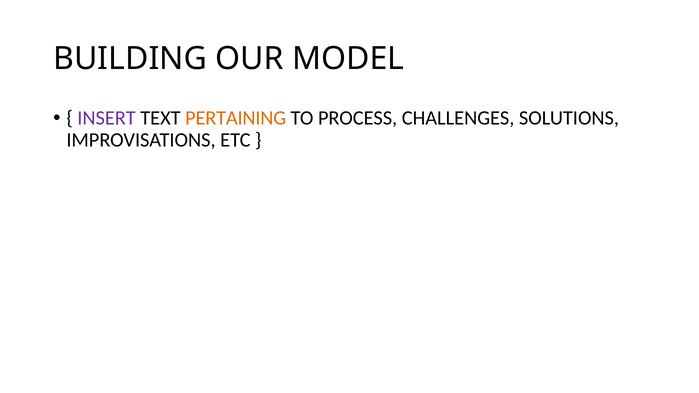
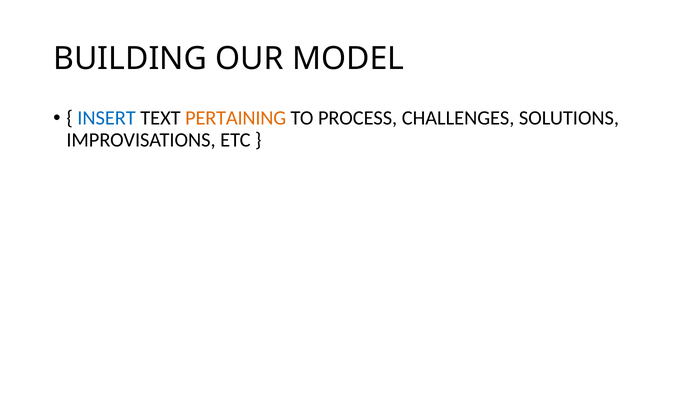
INSERT colour: purple -> blue
